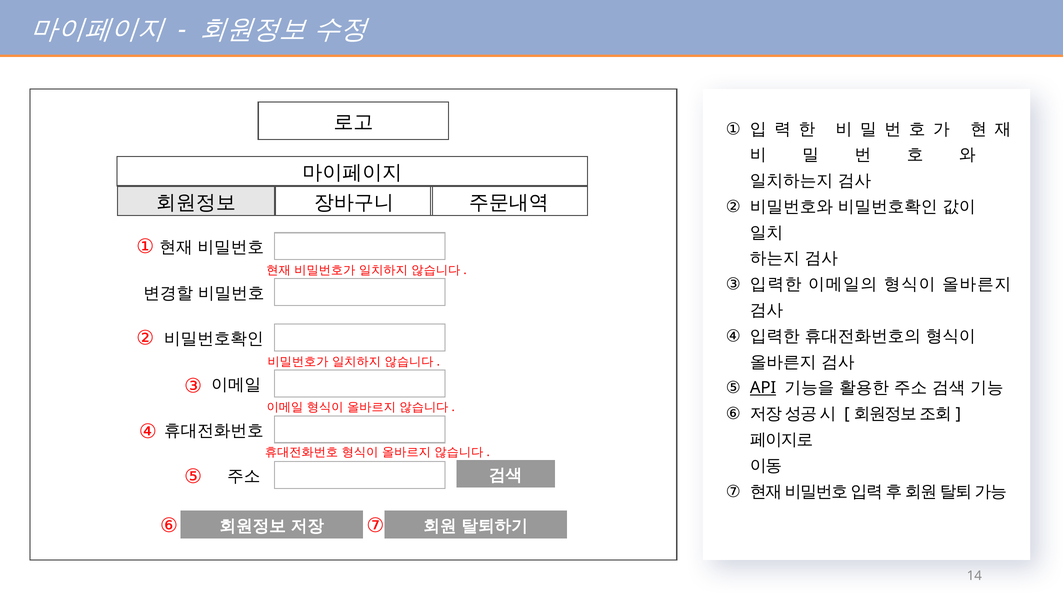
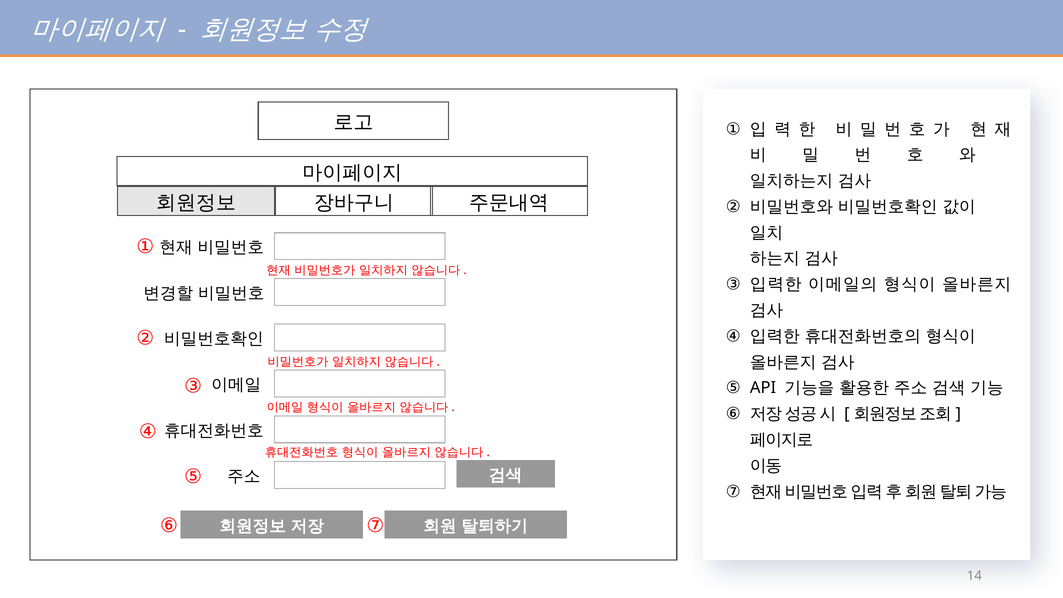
API underline: present -> none
